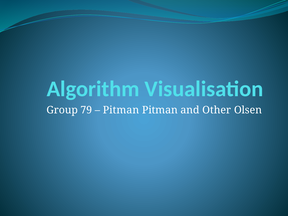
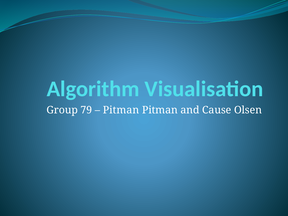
Other: Other -> Cause
